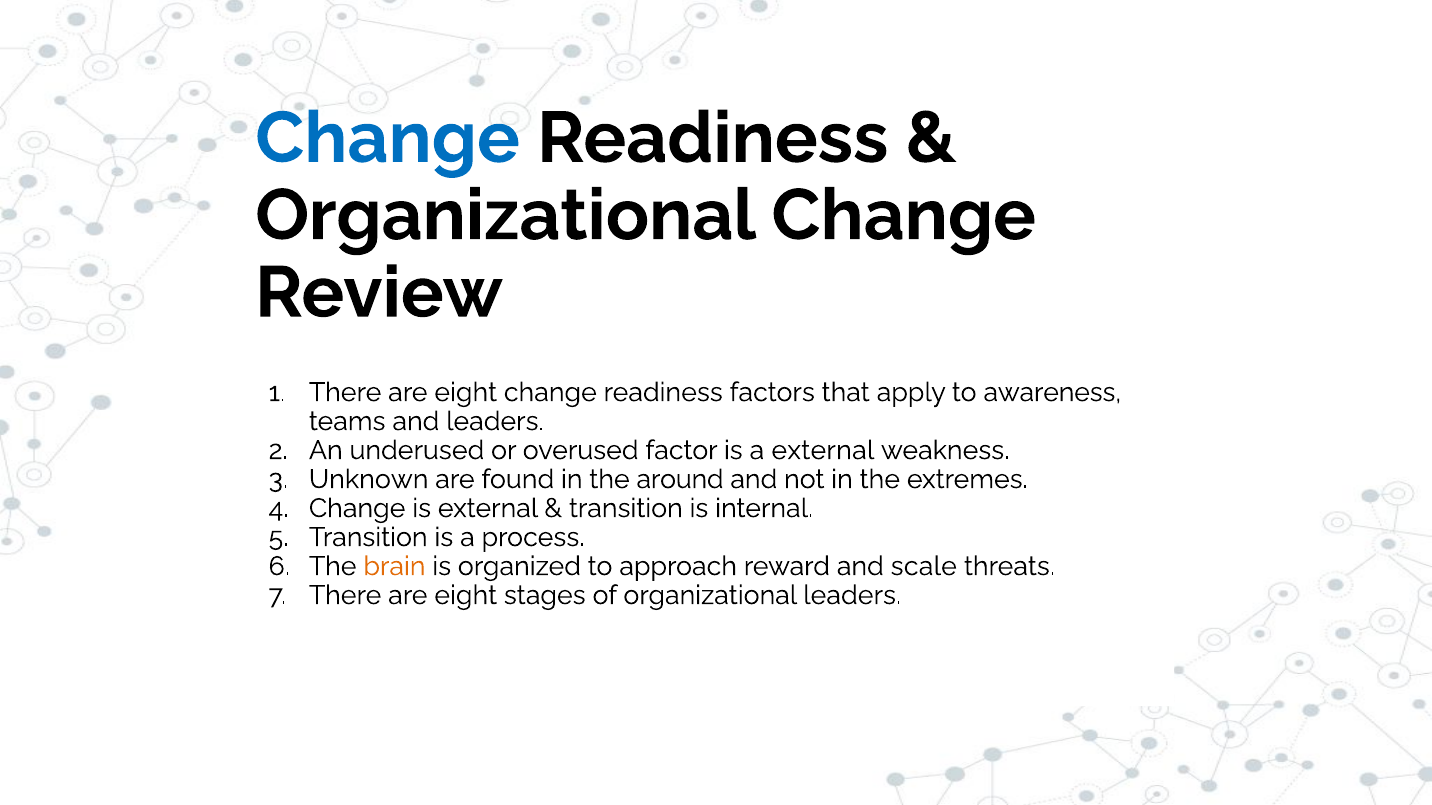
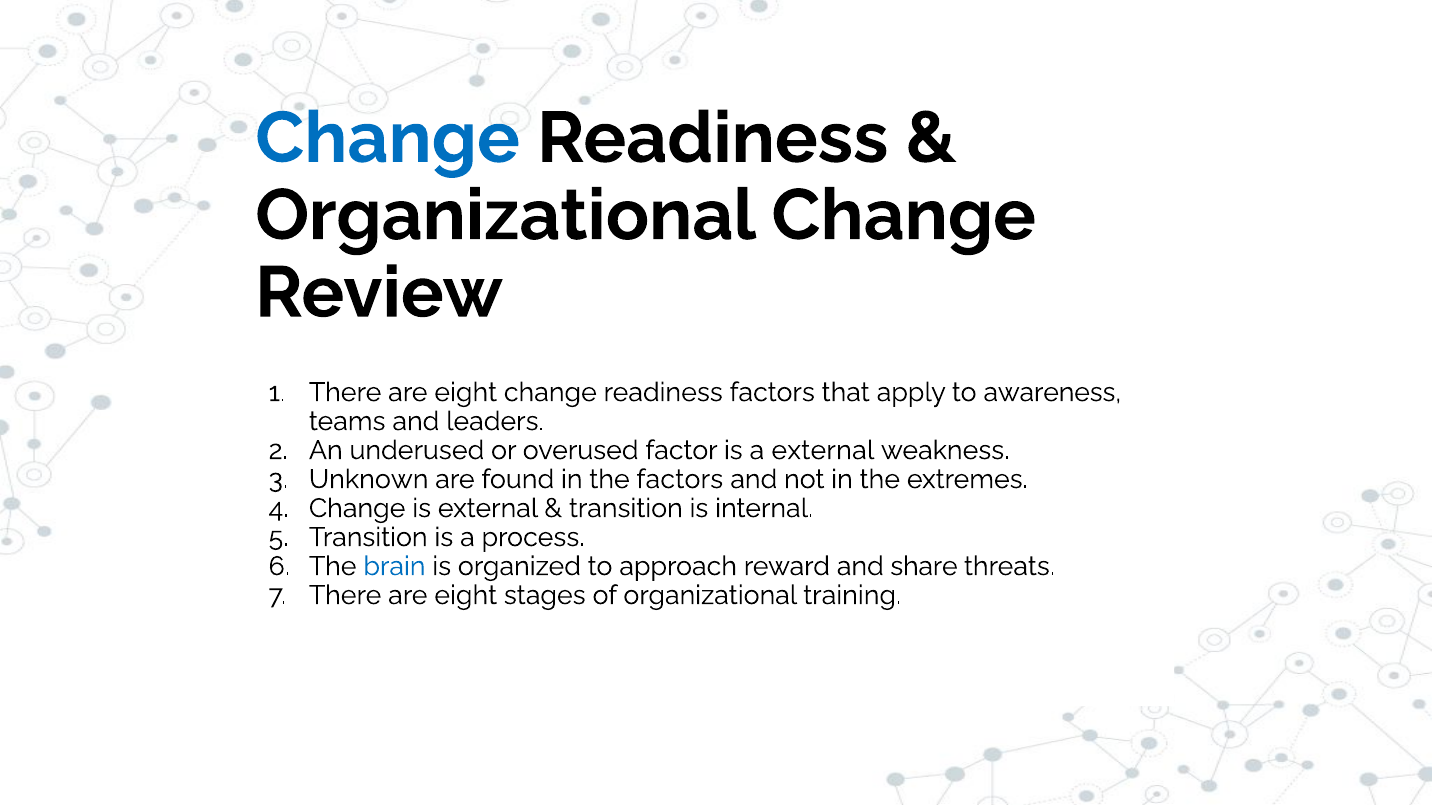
the around: around -> factors
brain colour: orange -> blue
scale: scale -> share
organizational leaders: leaders -> training
